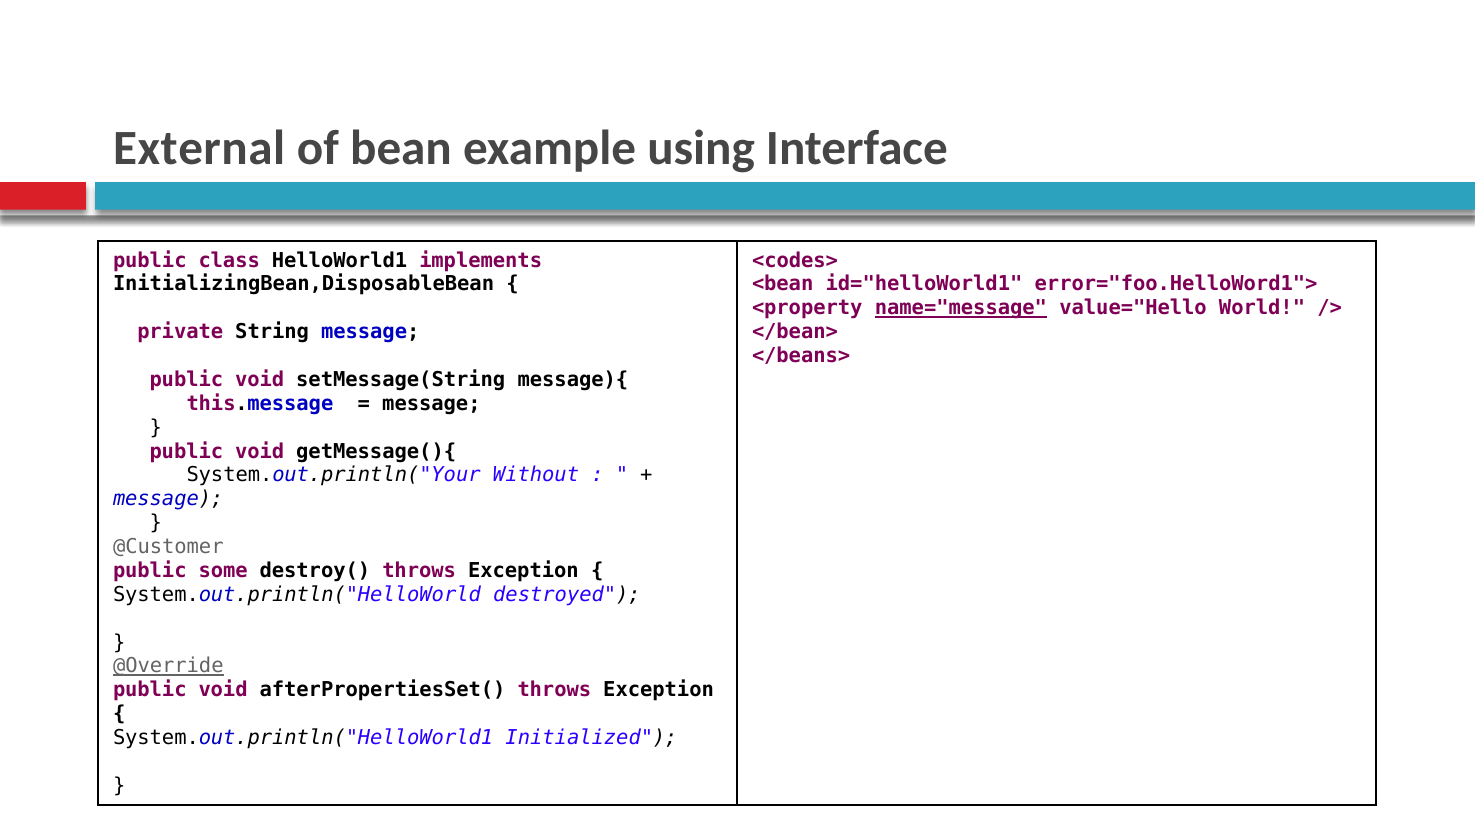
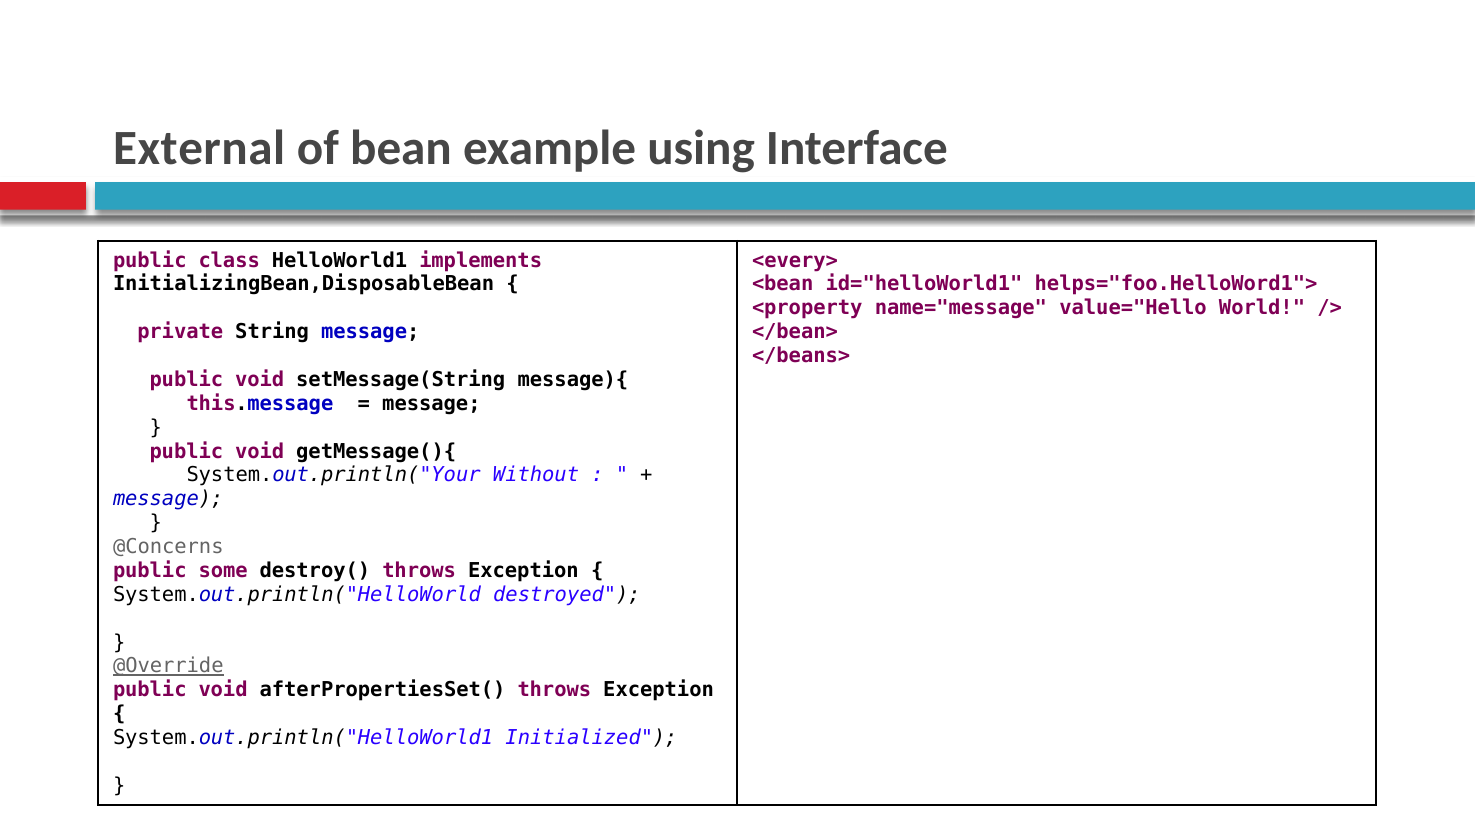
<codes>: <codes> -> <every>
error="foo.HelloWord1">: error="foo.HelloWord1"> -> helps="foo.HelloWord1">
name="message underline: present -> none
@Customer: @Customer -> @Concerns
